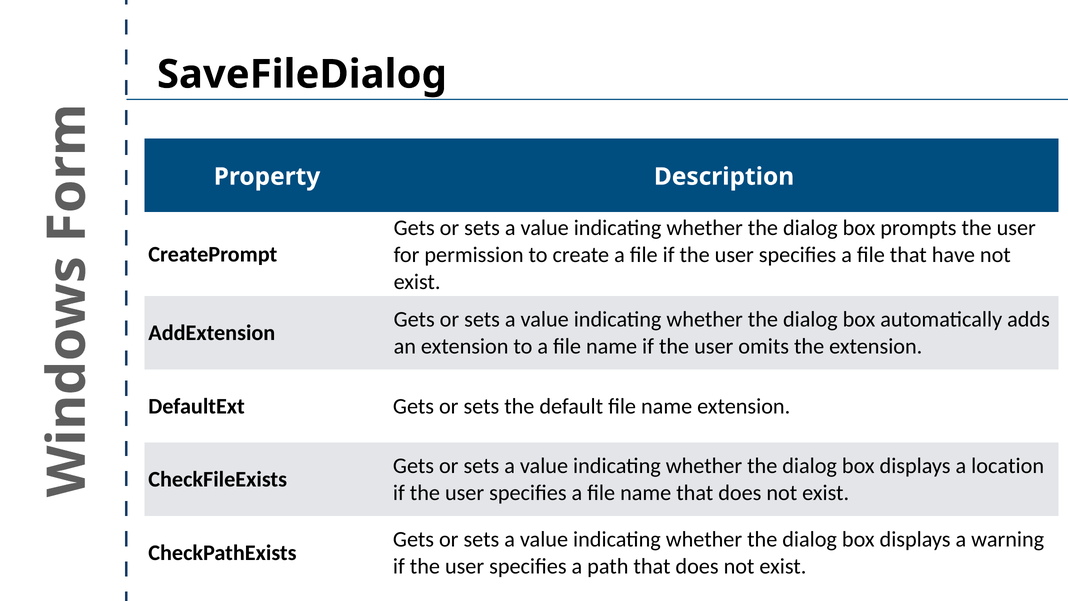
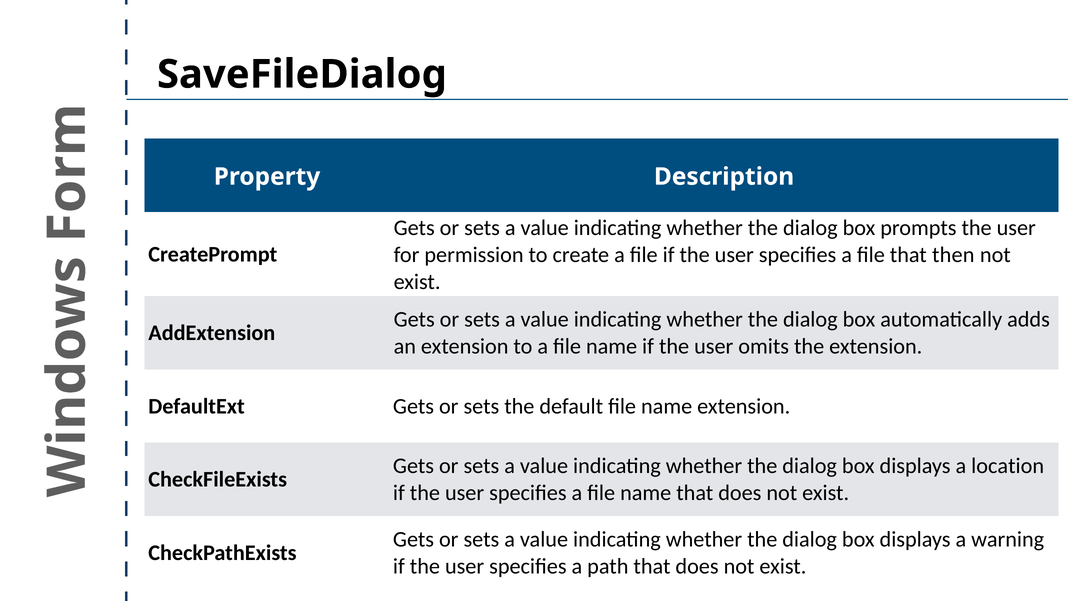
have: have -> then
